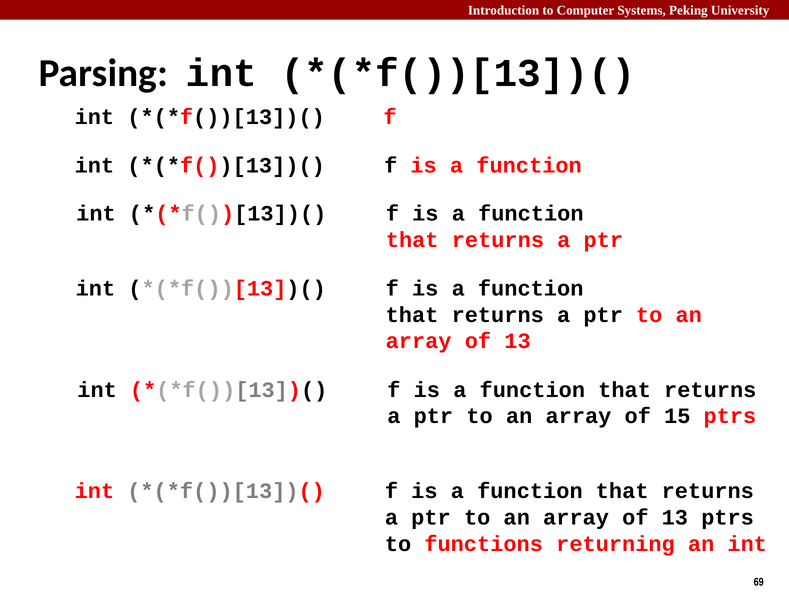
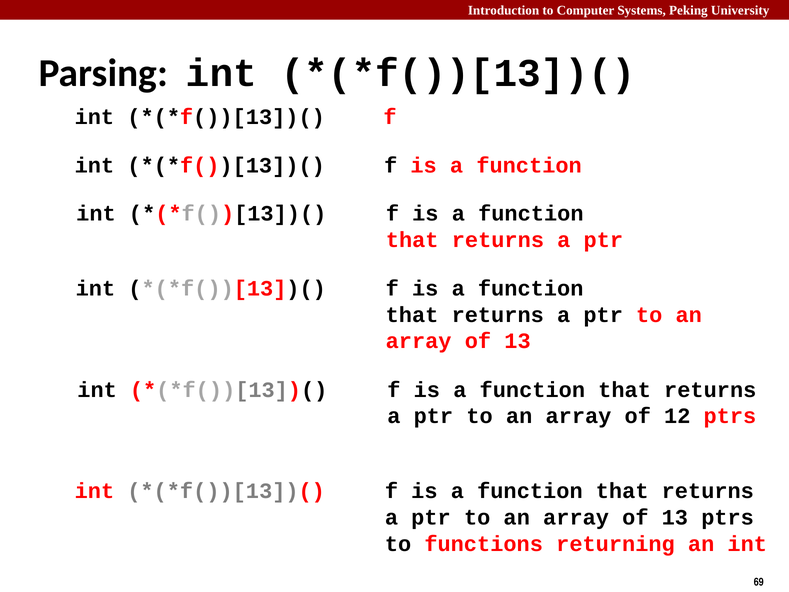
15: 15 -> 12
